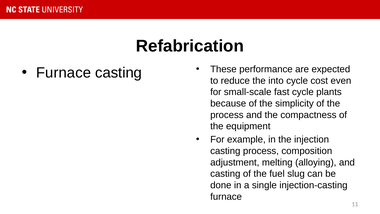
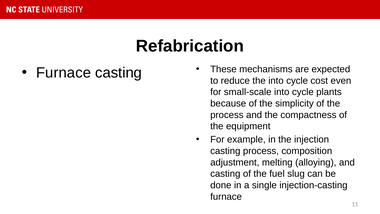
performance: performance -> mechanisms
small-scale fast: fast -> into
